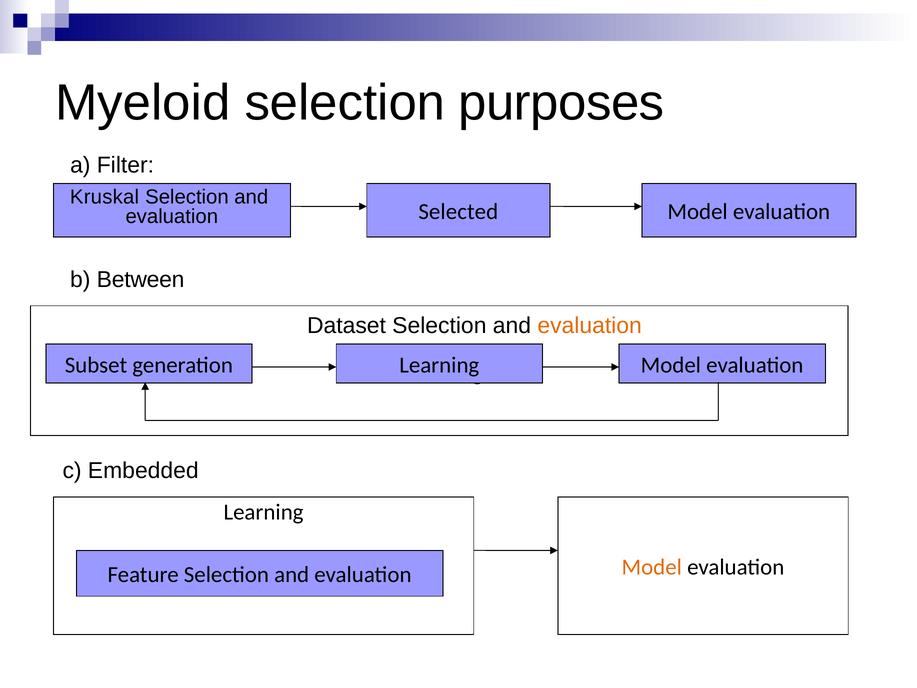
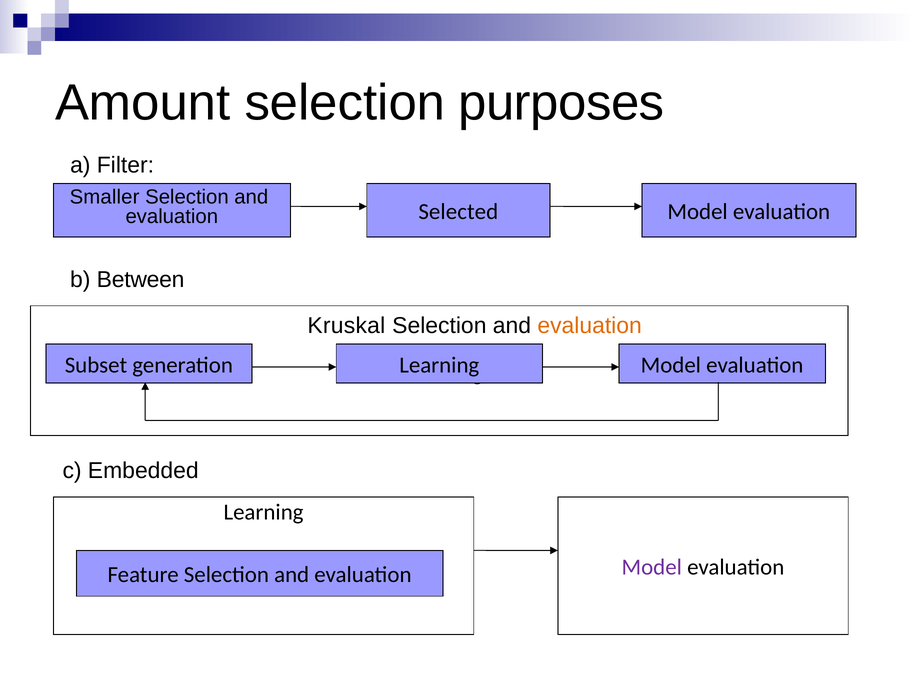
Myeloid: Myeloid -> Amount
Kruskal: Kruskal -> Smaller
Dataset: Dataset -> Kruskal
Model at (652, 567) colour: orange -> purple
